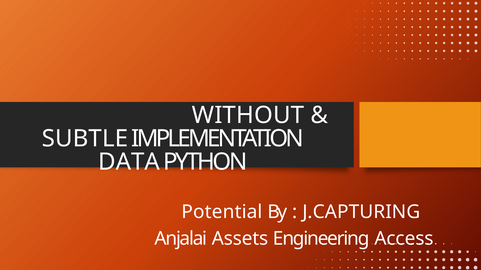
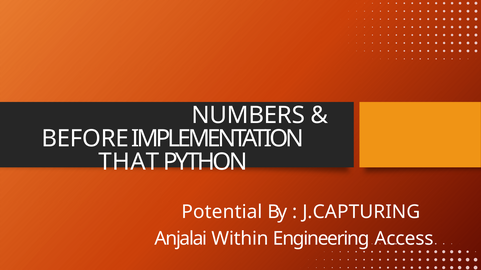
WITHOUT: WITHOUT -> NUMBERS
SUBTLE: SUBTLE -> BEFORE
DATA: DATA -> THAT
Assets: Assets -> Within
